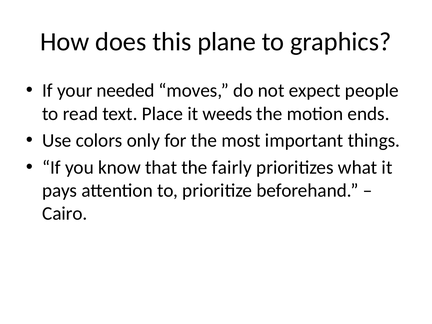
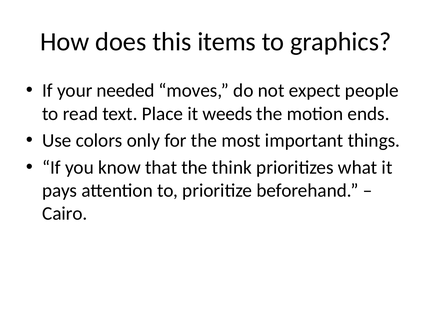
plane: plane -> items
fairly: fairly -> think
